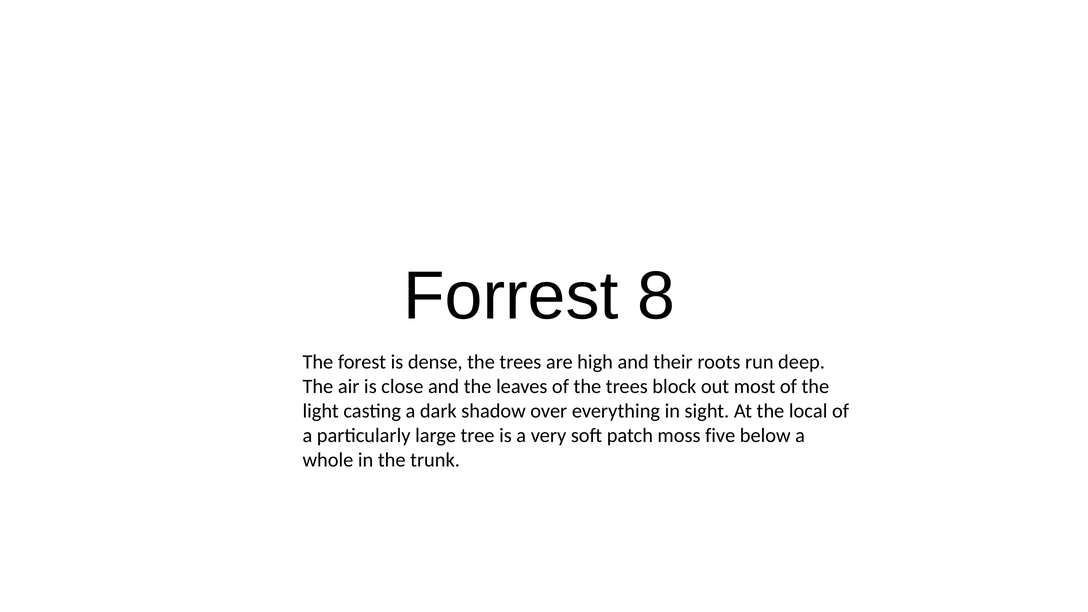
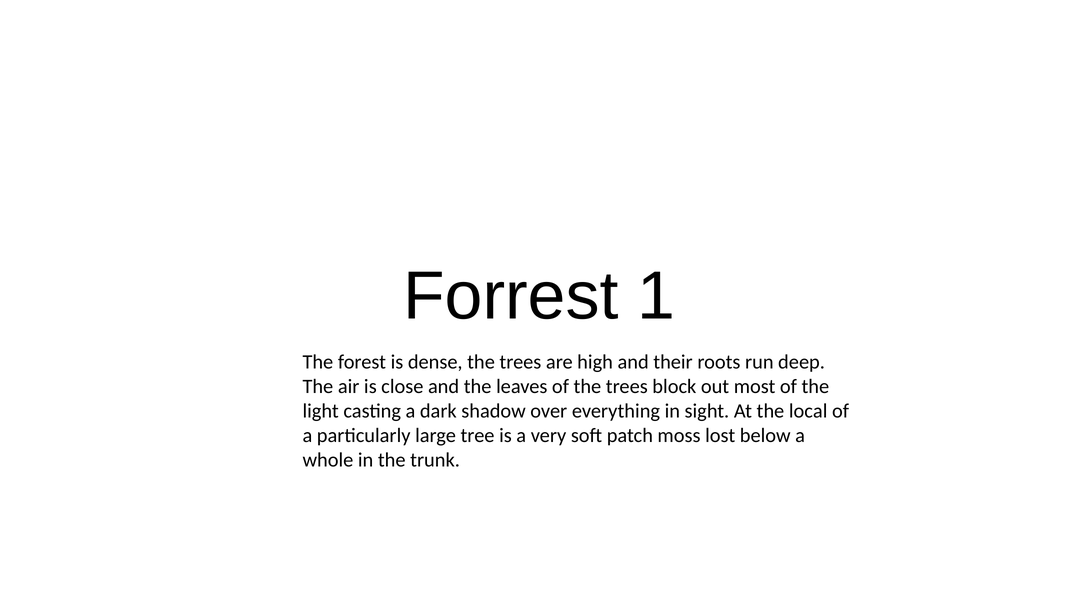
8: 8 -> 1
five: five -> lost
